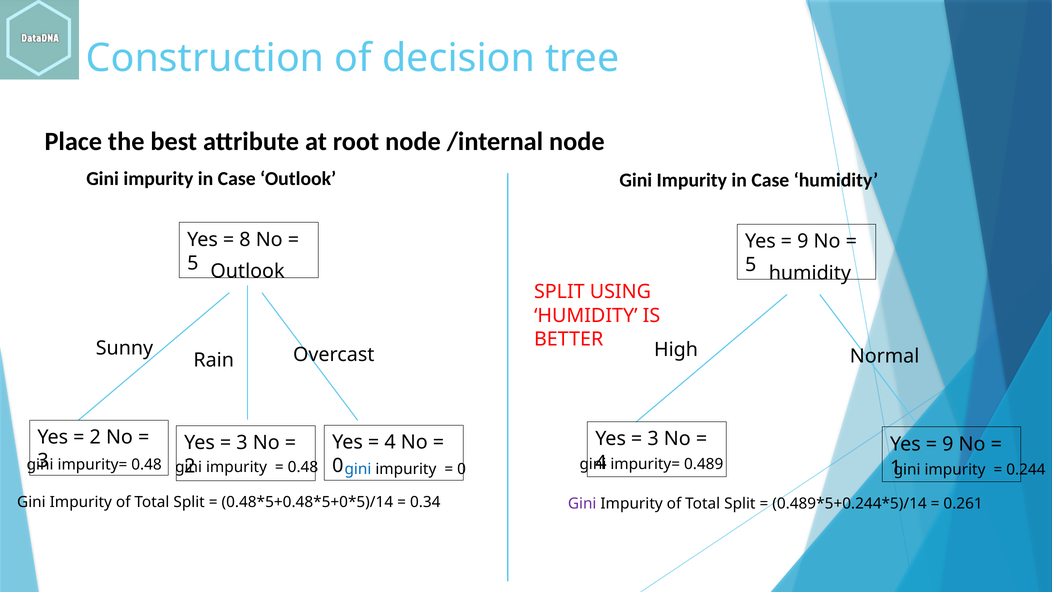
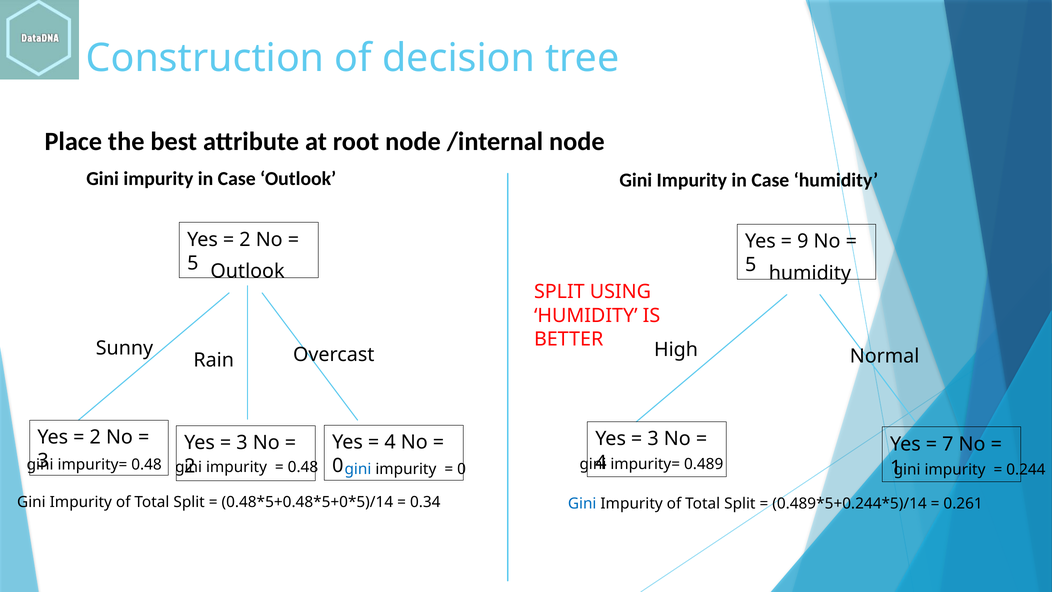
8 at (245, 239): 8 -> 2
9 at (948, 444): 9 -> 7
Gini at (582, 504) colour: purple -> blue
